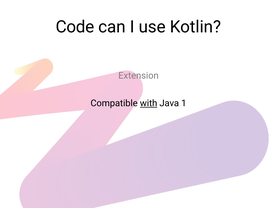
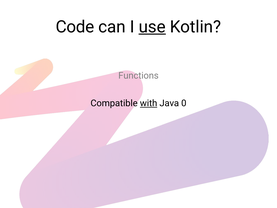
use underline: none -> present
Extension: Extension -> Functions
1: 1 -> 0
